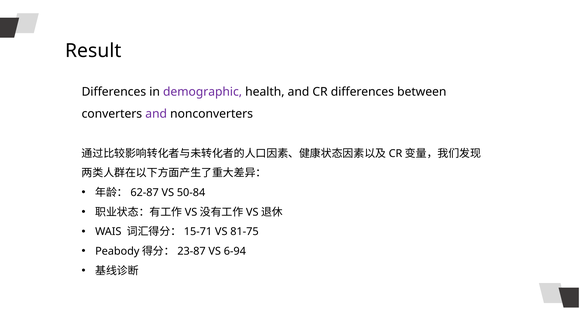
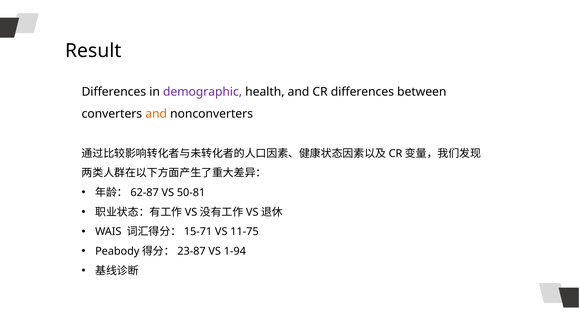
and at (156, 114) colour: purple -> orange
50-84: 50-84 -> 50-81
81-75: 81-75 -> 11-75
6-94: 6-94 -> 1-94
